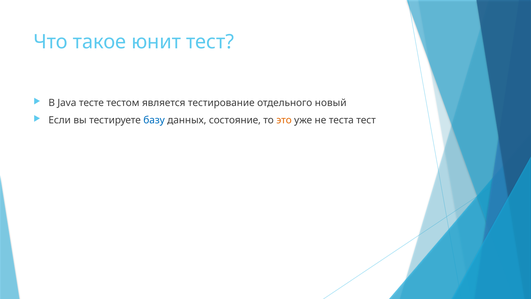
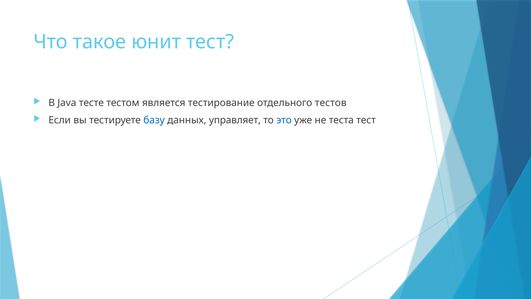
новый: новый -> тестов
состояние: состояние -> управляет
это colour: orange -> blue
